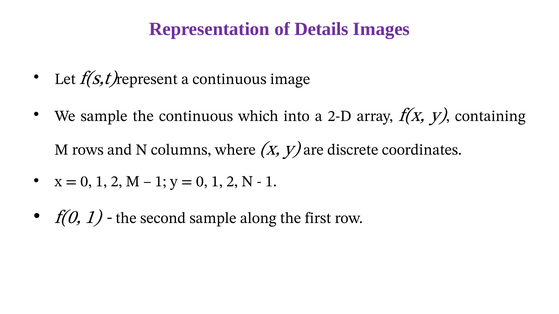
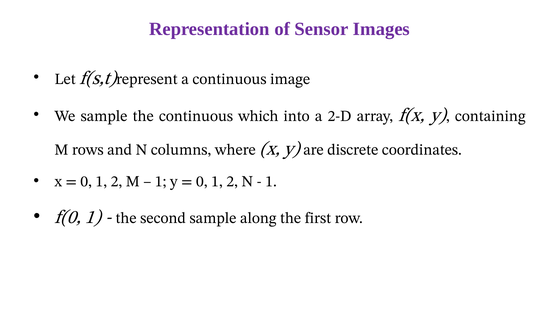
Details: Details -> Sensor
